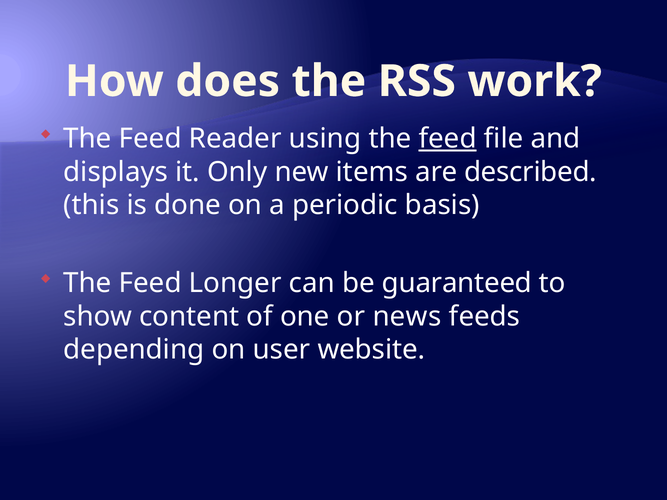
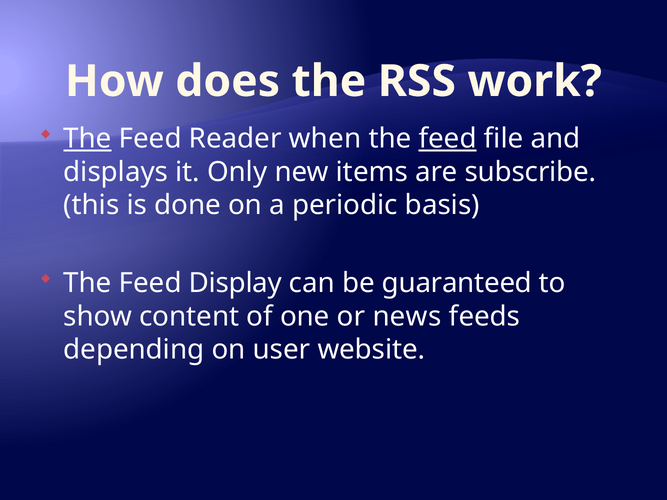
The at (87, 139) underline: none -> present
using: using -> when
described: described -> subscribe
Longer: Longer -> Display
